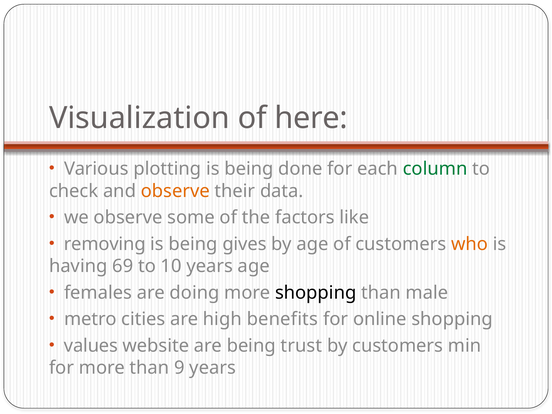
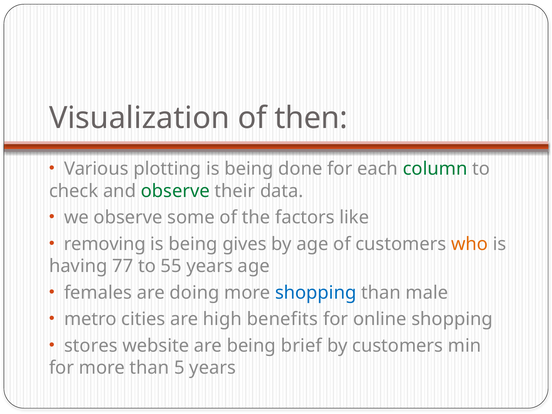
here: here -> then
observe at (175, 191) colour: orange -> green
69: 69 -> 77
10: 10 -> 55
shopping at (316, 293) colour: black -> blue
values: values -> stores
trust: trust -> brief
9: 9 -> 5
